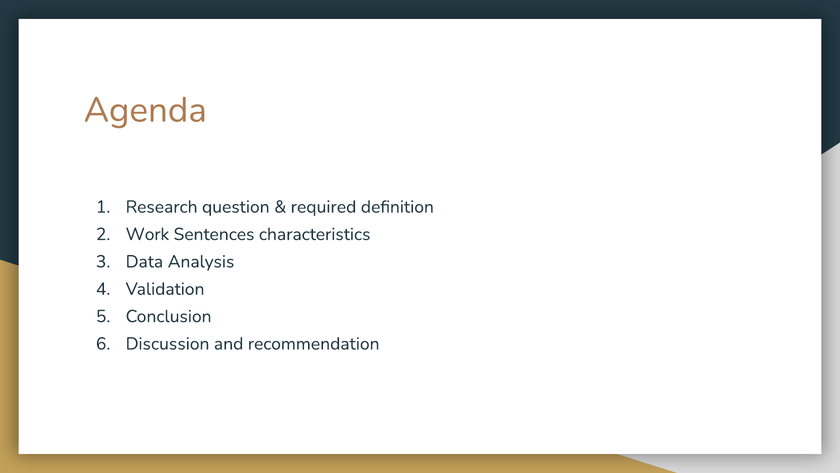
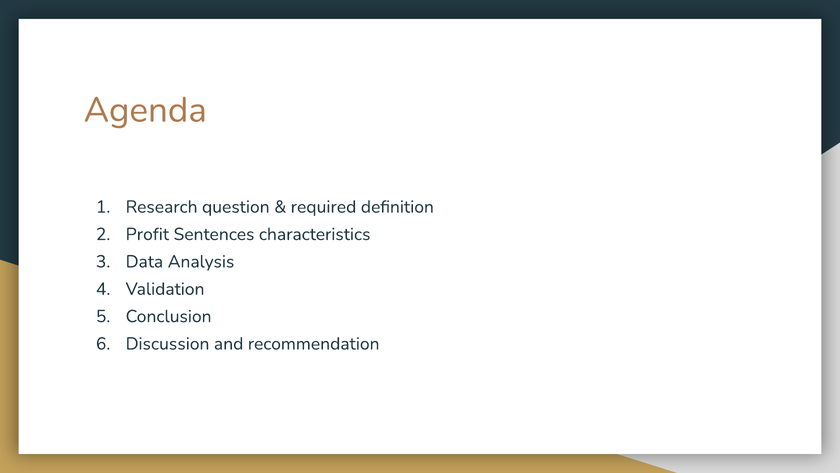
Work: Work -> Profit
